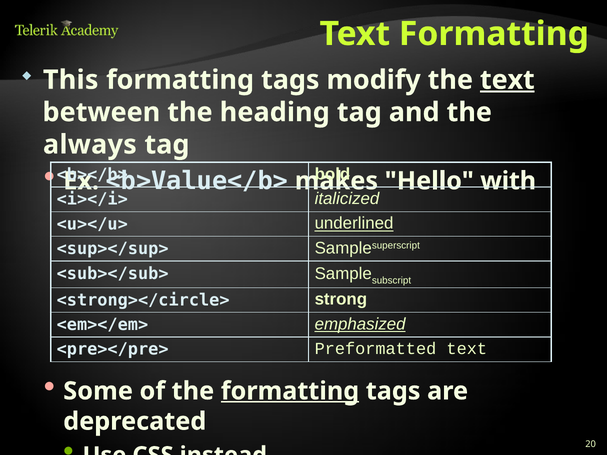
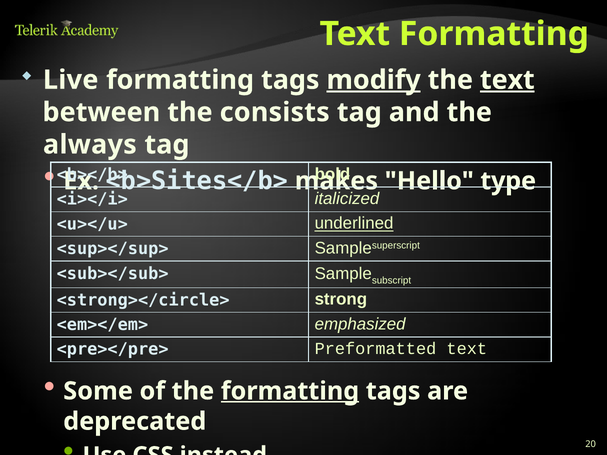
This: This -> Live
modify underline: none -> present
heading: heading -> consists
<b>Value</b>: <b>Value</b> -> <b>Sites</b>
with: with -> type
emphasized underline: present -> none
